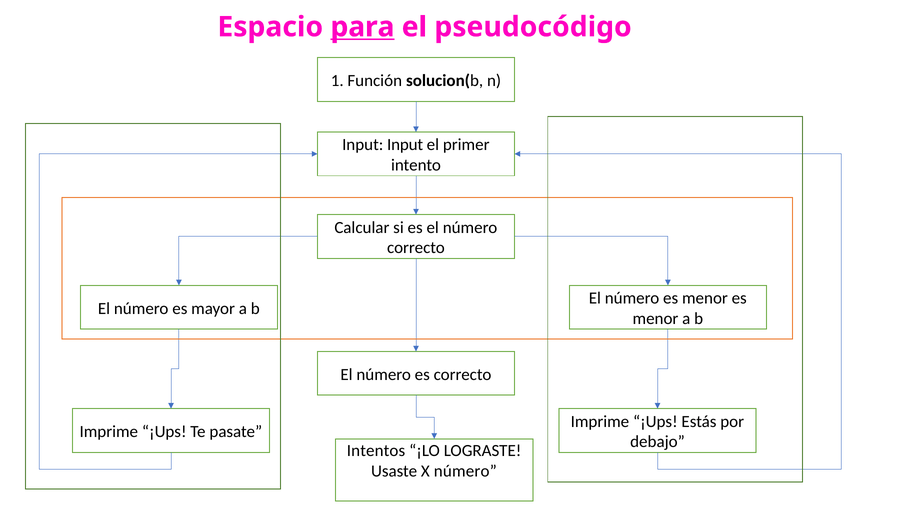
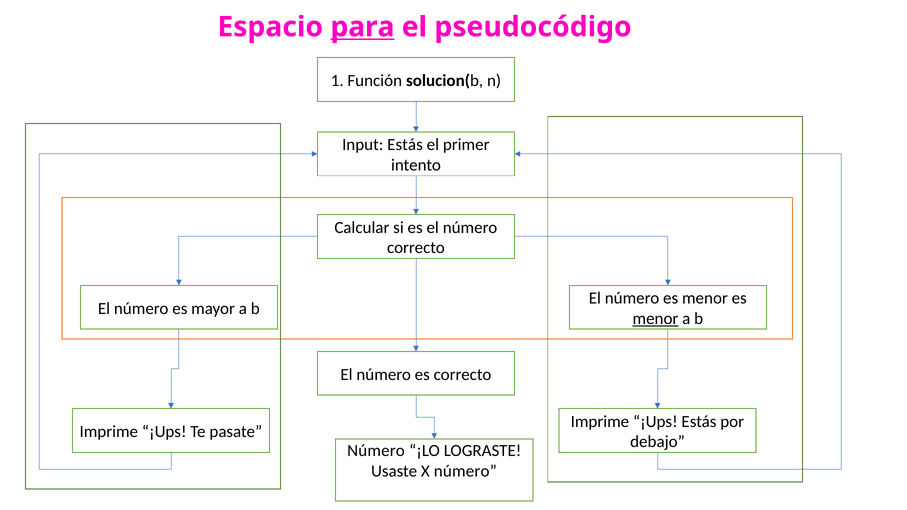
Input Input: Input -> Estás
menor at (655, 319) underline: none -> present
Intentos at (376, 451): Intentos -> Número
